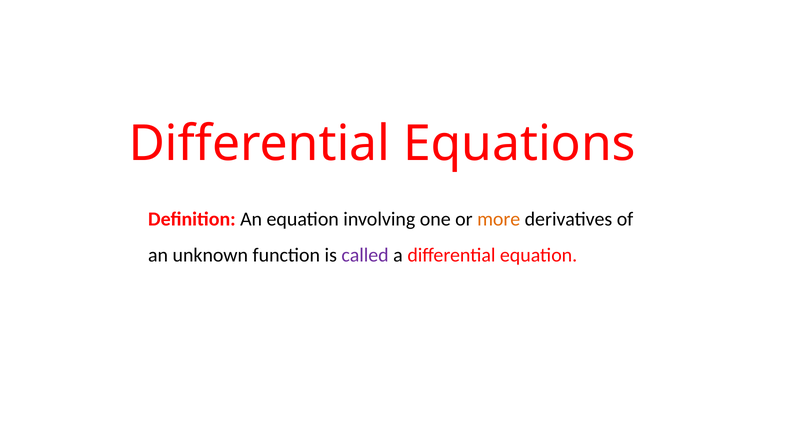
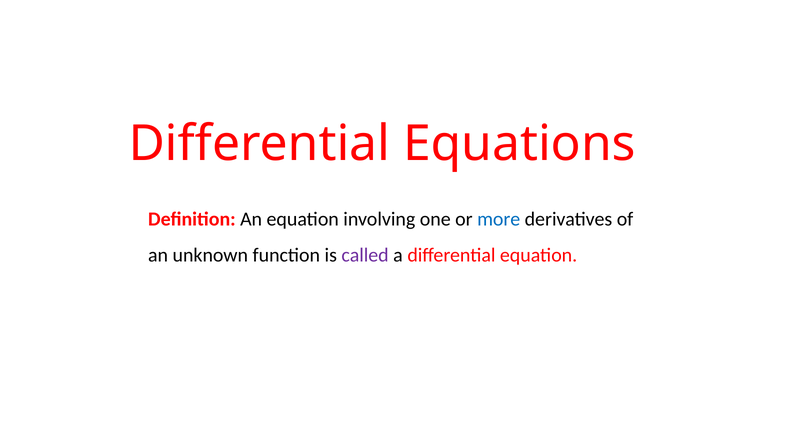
more colour: orange -> blue
